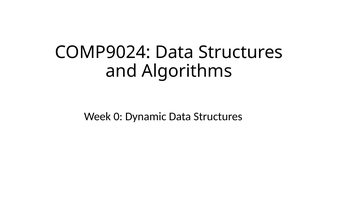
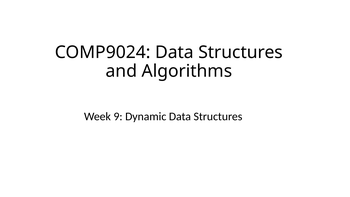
0: 0 -> 9
